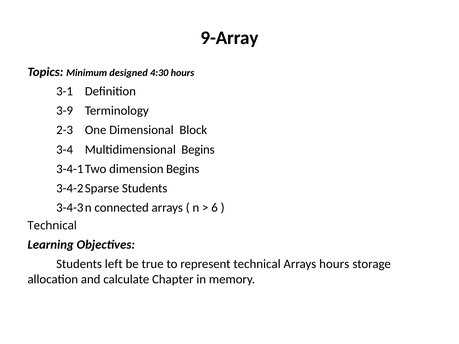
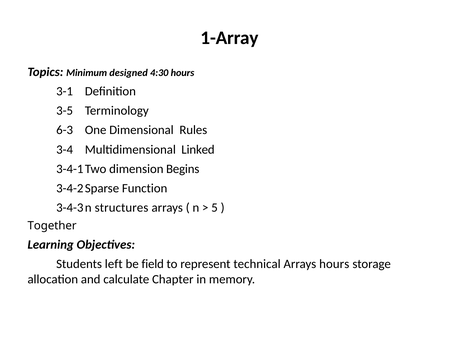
9-Array: 9-Array -> 1-Array
3-9: 3-9 -> 3-5
2-3: 2-3 -> 6-3
Block: Block -> Rules
Multidimensional Begins: Begins -> Linked
Students at (145, 188): Students -> Function
connected: connected -> structures
6: 6 -> 5
Technical at (52, 226): Technical -> Together
true: true -> field
